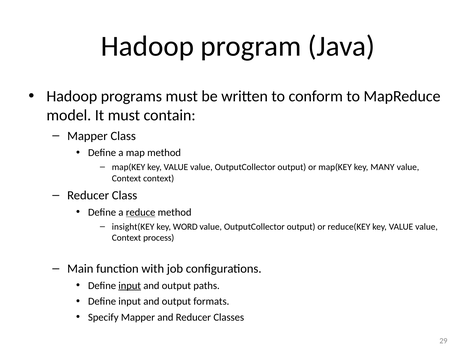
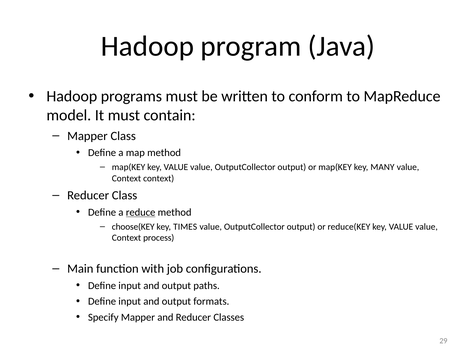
insight(KEY: insight(KEY -> choose(KEY
WORD: WORD -> TIMES
input at (130, 286) underline: present -> none
